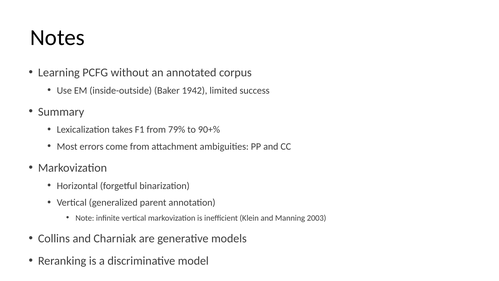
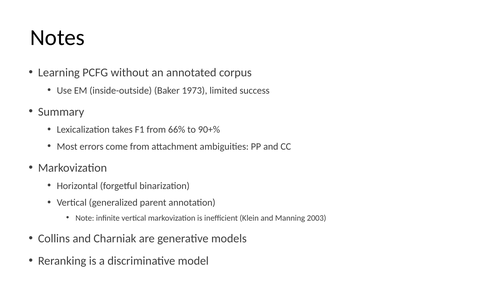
1942: 1942 -> 1973
79%: 79% -> 66%
